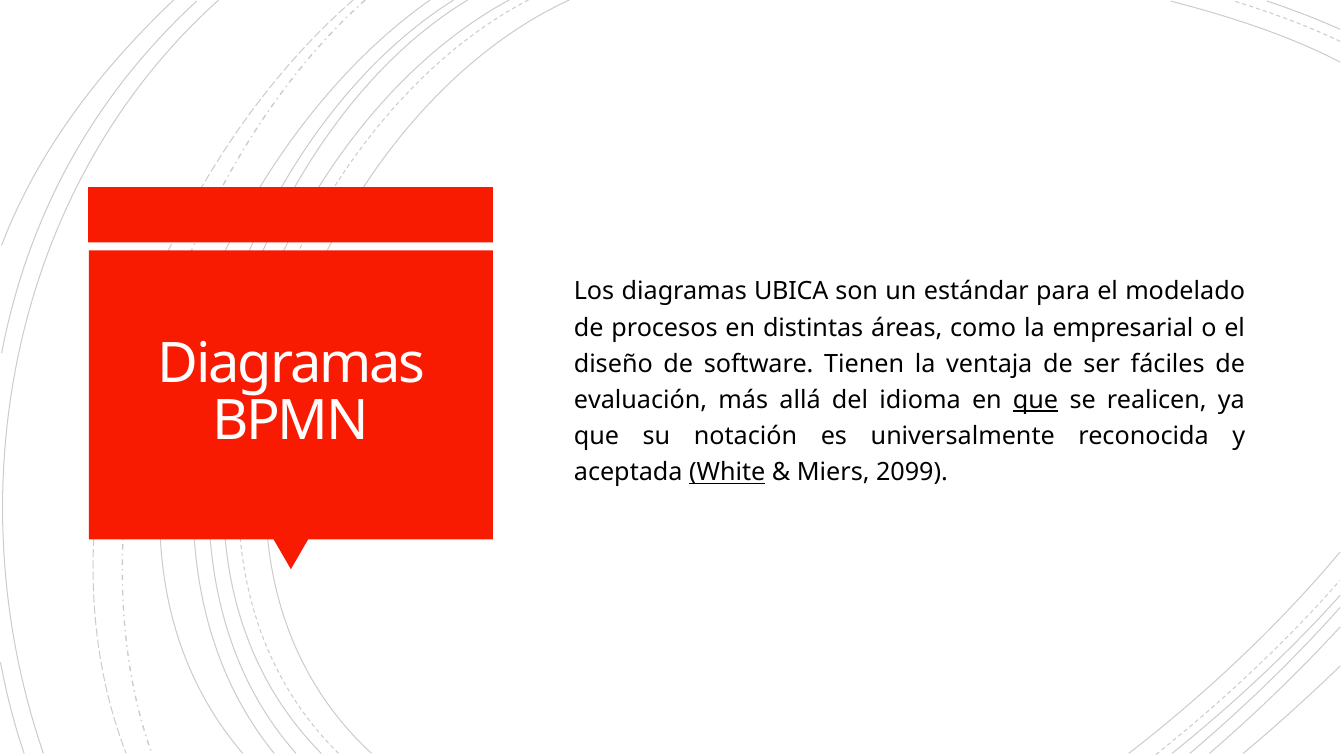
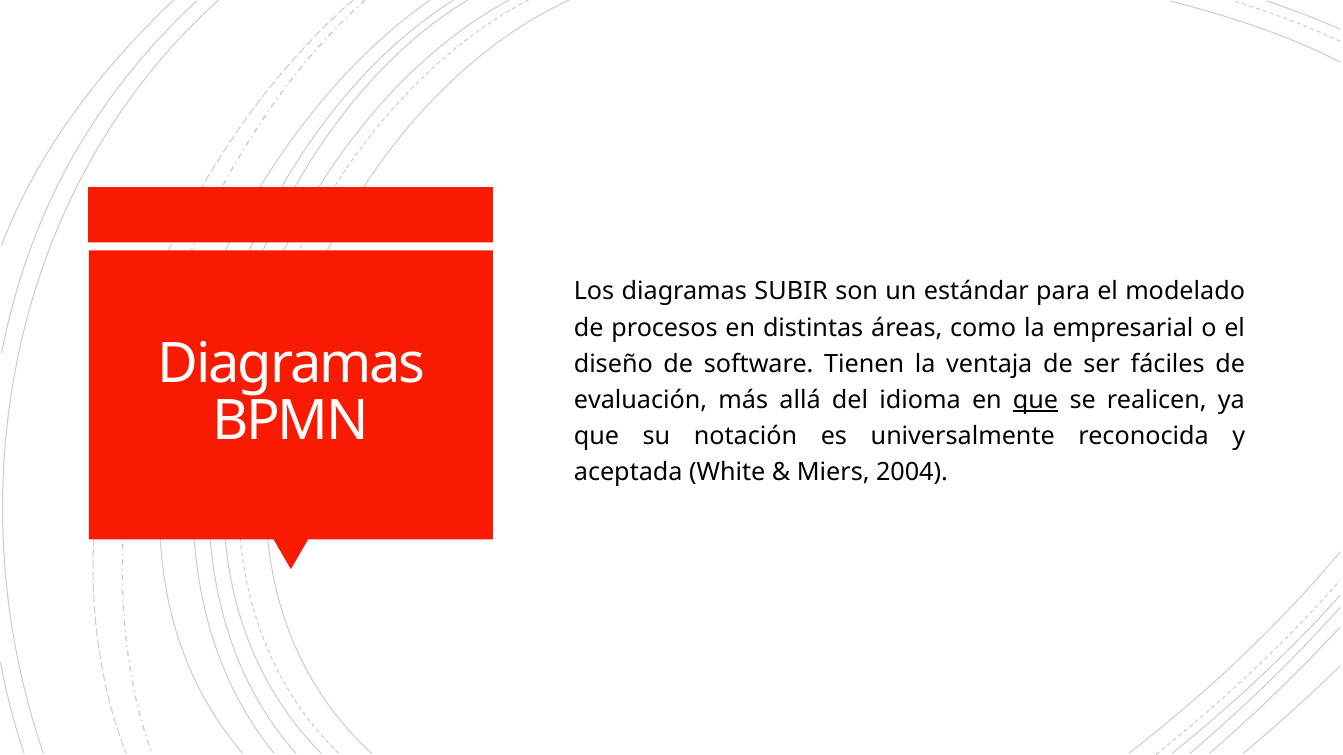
UBICA: UBICA -> SUBIR
White underline: present -> none
2099: 2099 -> 2004
